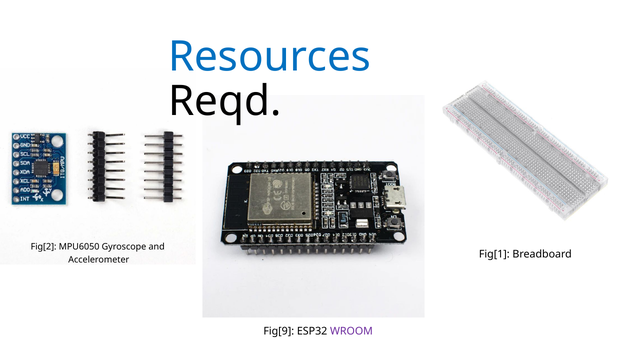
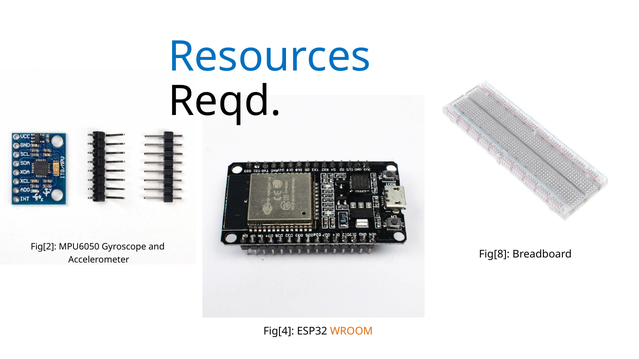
Fig[1: Fig[1 -> Fig[8
Fig[9: Fig[9 -> Fig[4
WROOM colour: purple -> orange
